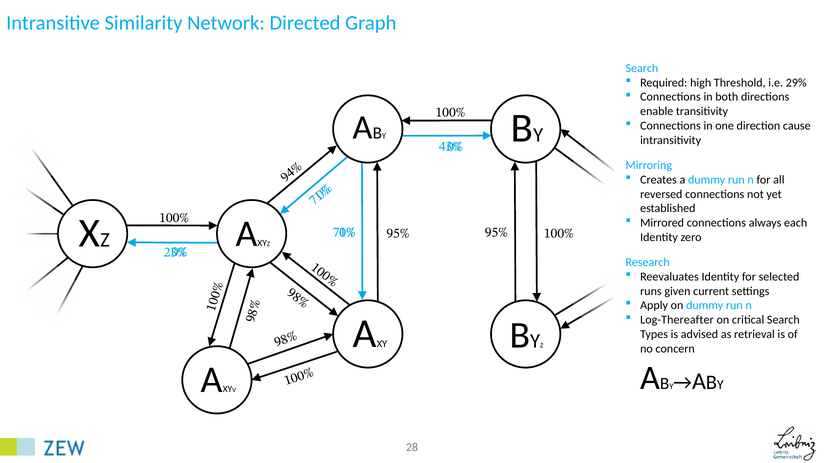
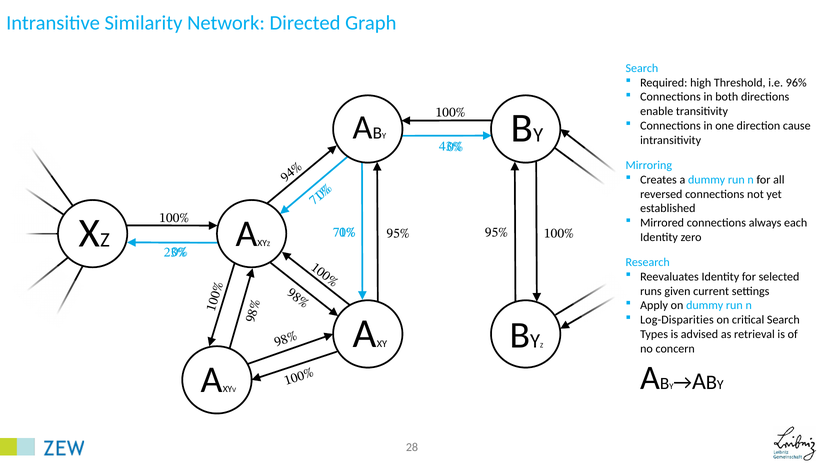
29%: 29% -> 96%
Log-Thereafter: Log-Thereafter -> Log-Disparities
